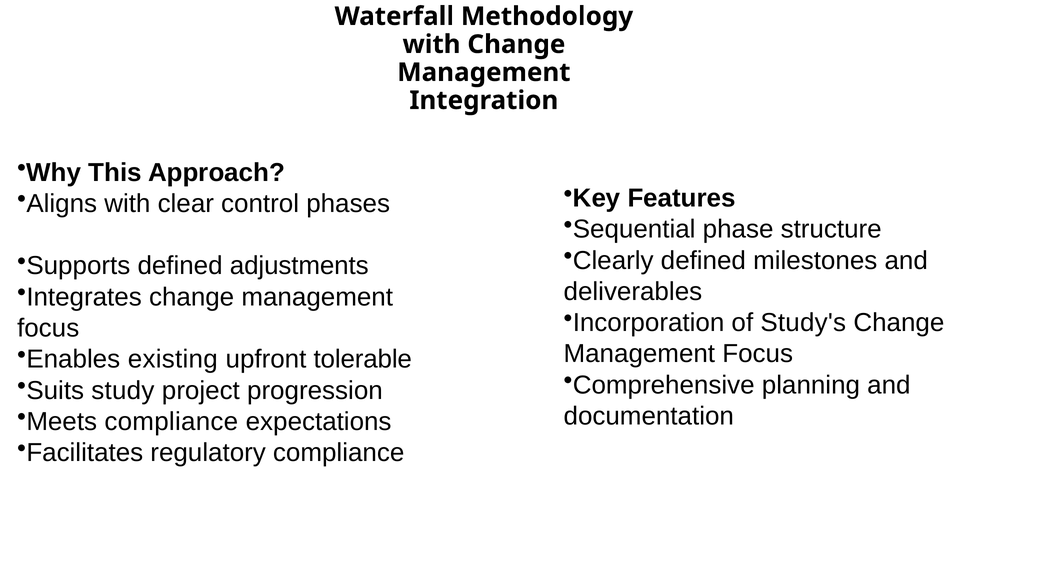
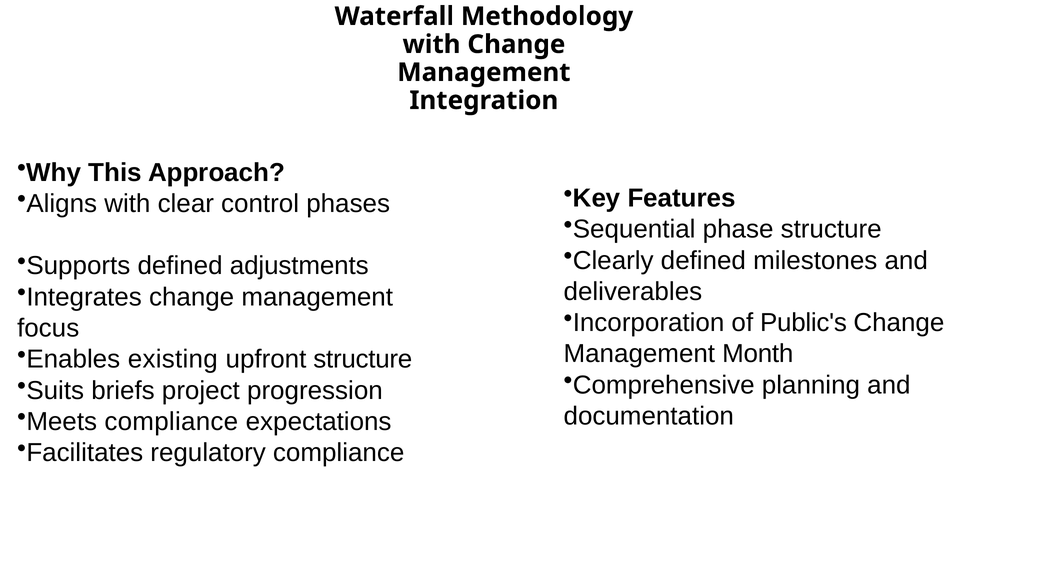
Study's: Study's -> Public's
Focus at (758, 354): Focus -> Month
upfront tolerable: tolerable -> structure
study: study -> briefs
